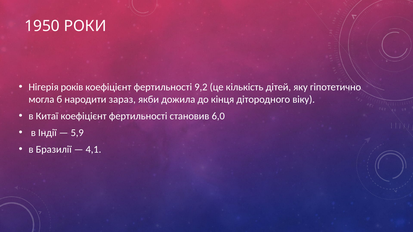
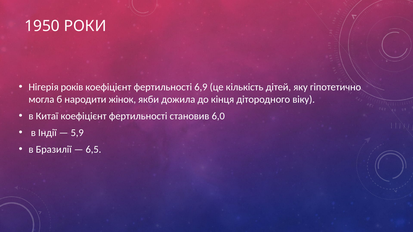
9,2: 9,2 -> 6,9
зараз: зараз -> жінок
4,1: 4,1 -> 6,5
